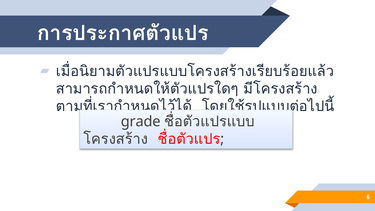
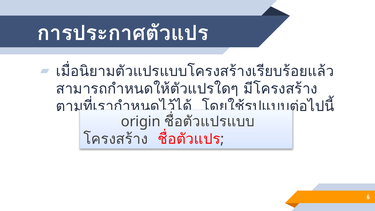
grade: grade -> origin
